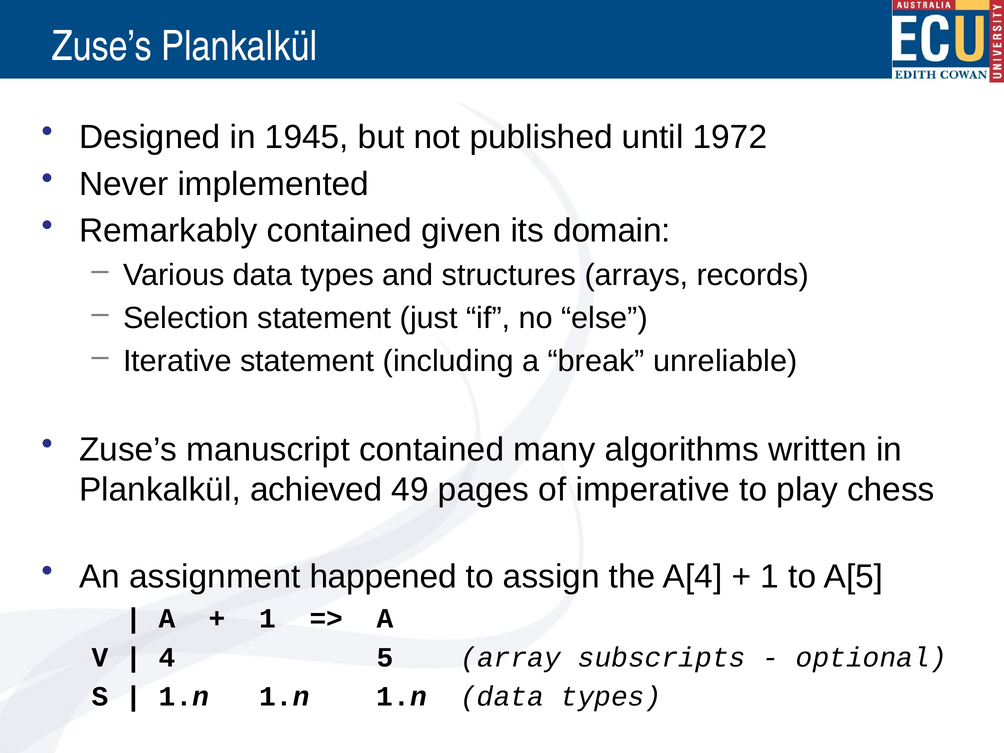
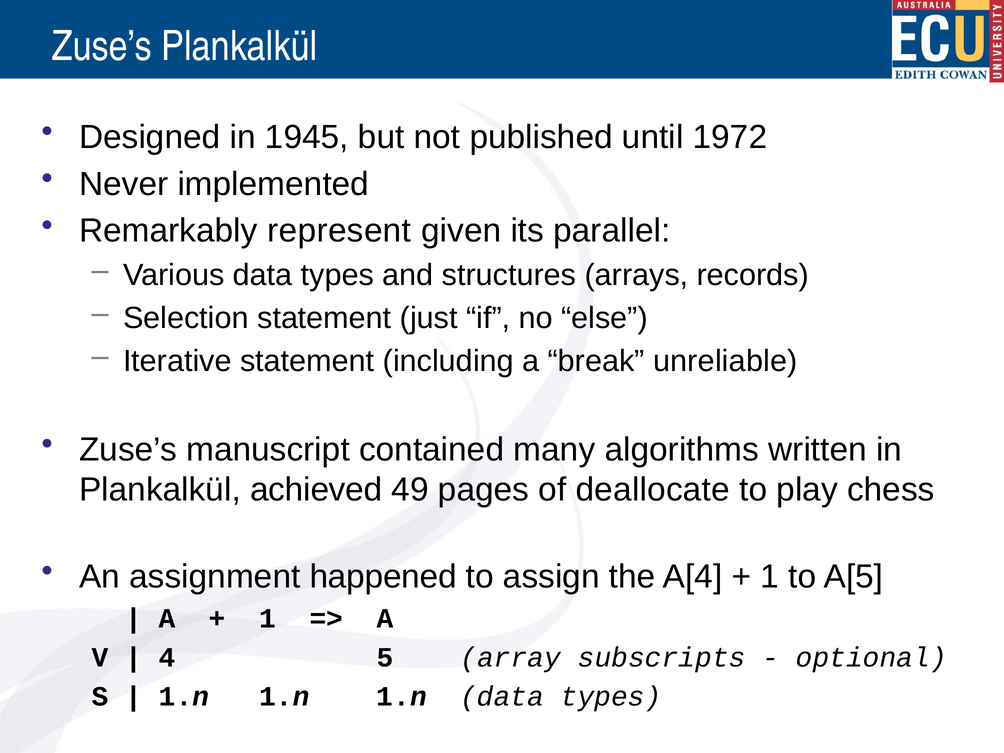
Remarkably contained: contained -> represent
domain: domain -> parallel
imperative: imperative -> deallocate
